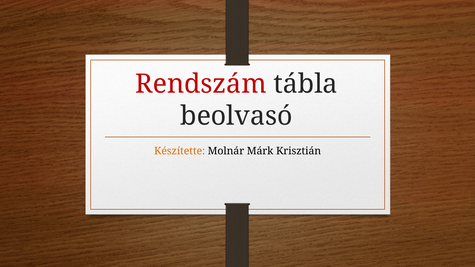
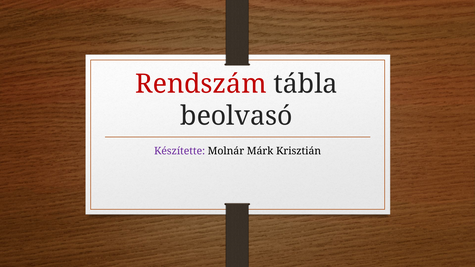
Készítette colour: orange -> purple
